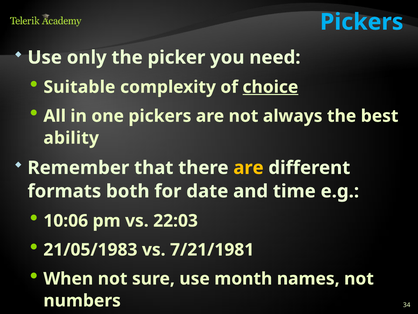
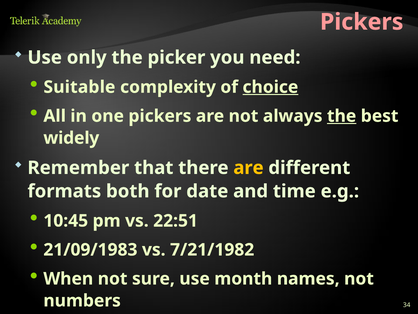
Pickers at (362, 22) colour: light blue -> pink
the at (342, 116) underline: none -> present
ability: ability -> widely
10:06: 10:06 -> 10:45
22:03: 22:03 -> 22:51
21/05/1983: 21/05/1983 -> 21/09/1983
7/21/1981: 7/21/1981 -> 7/21/1982
